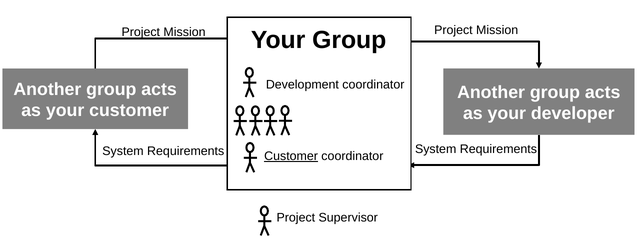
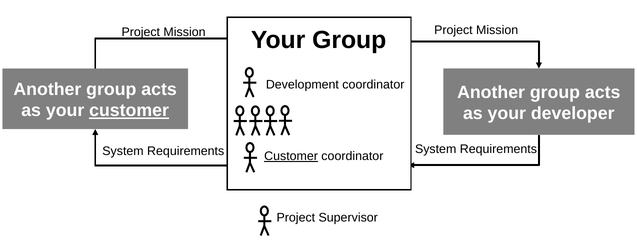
customer at (129, 111) underline: none -> present
